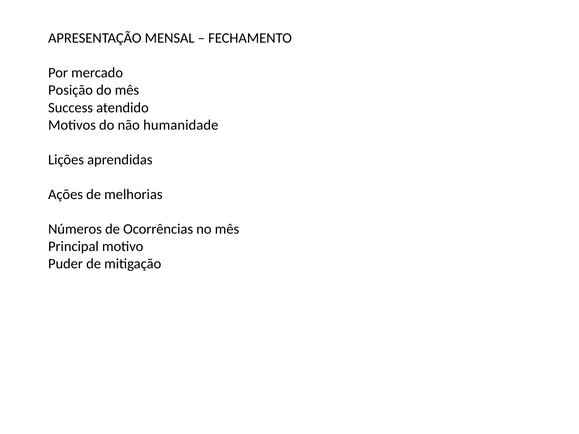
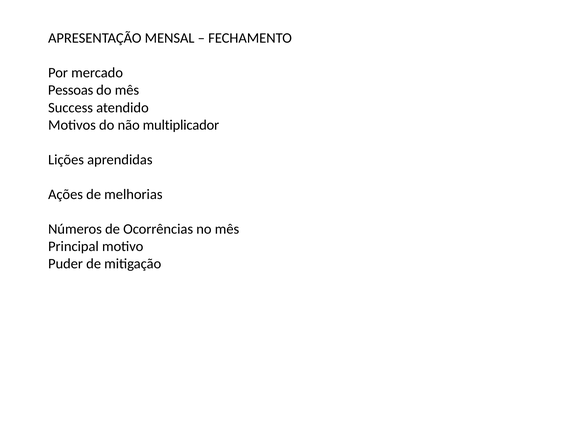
Posição: Posição -> Pessoas
humanidade: humanidade -> multiplicador
